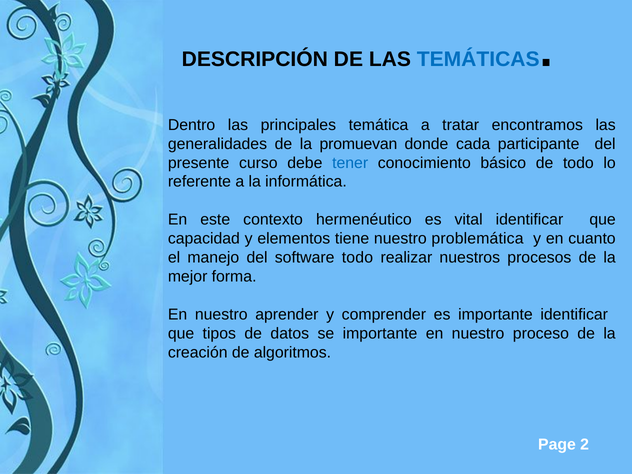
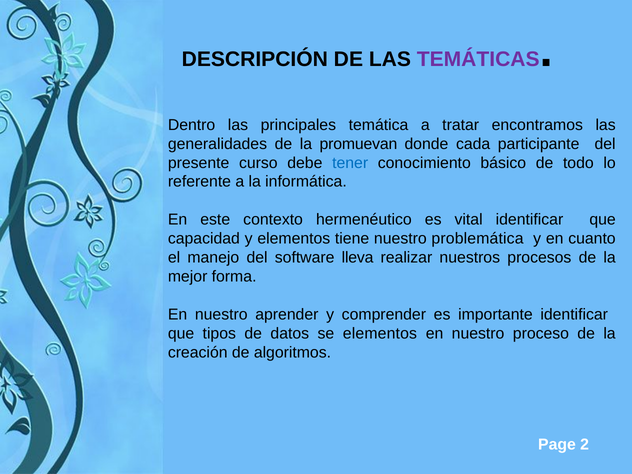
TEMÁTICAS colour: blue -> purple
software todo: todo -> lleva
se importante: importante -> elementos
